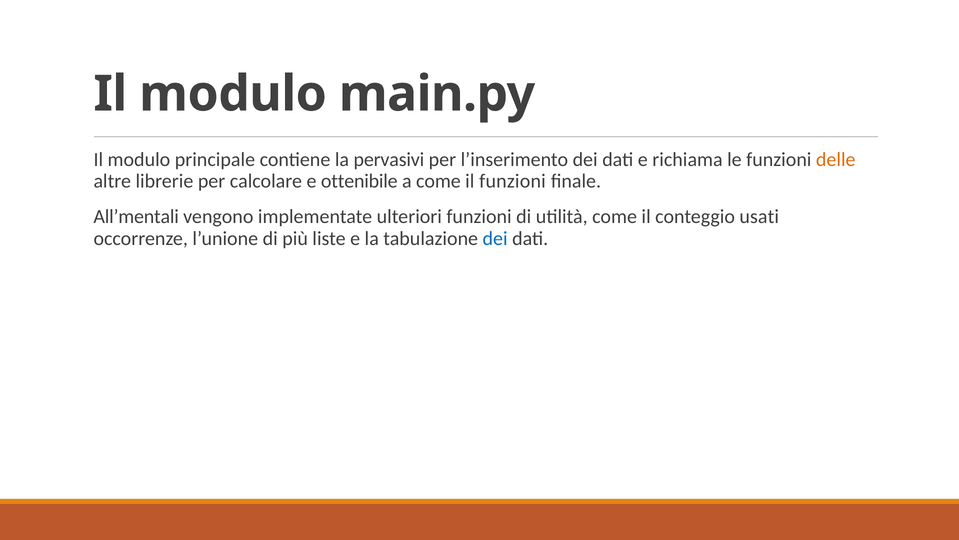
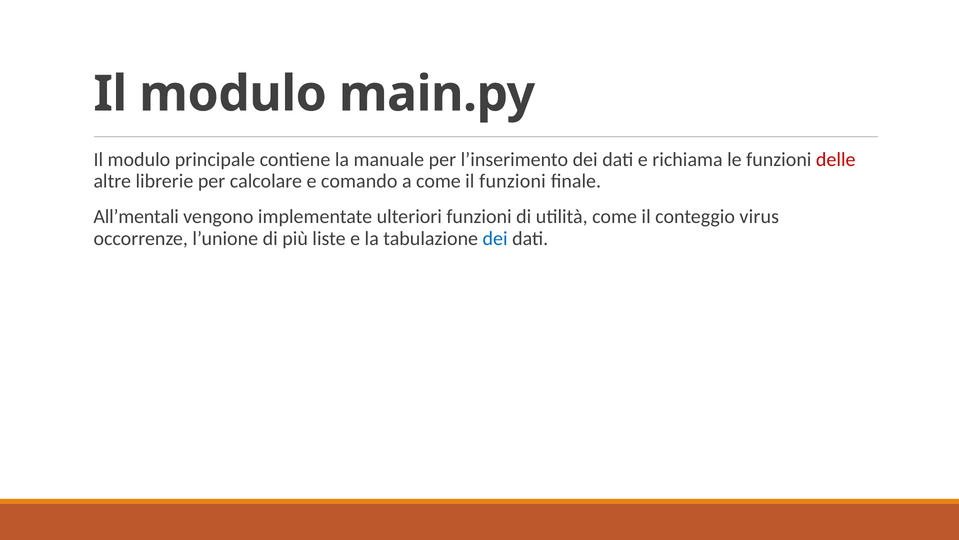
pervasivi: pervasivi -> manuale
delle colour: orange -> red
ottenibile: ottenibile -> comando
usati: usati -> virus
